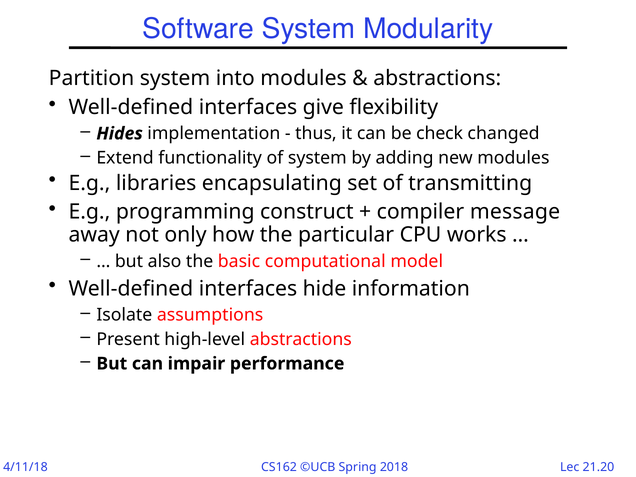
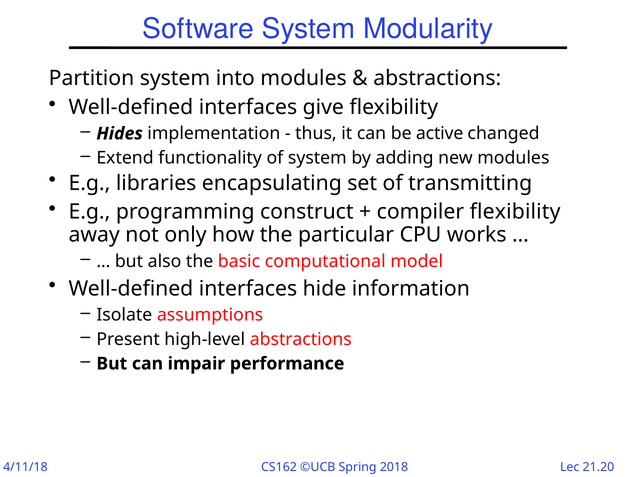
check: check -> active
compiler message: message -> flexibility
